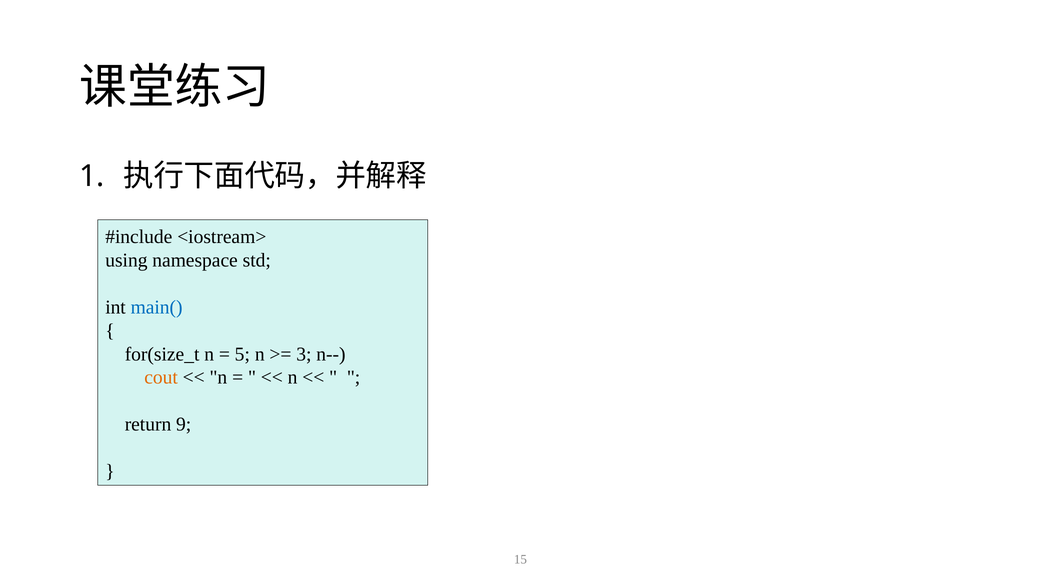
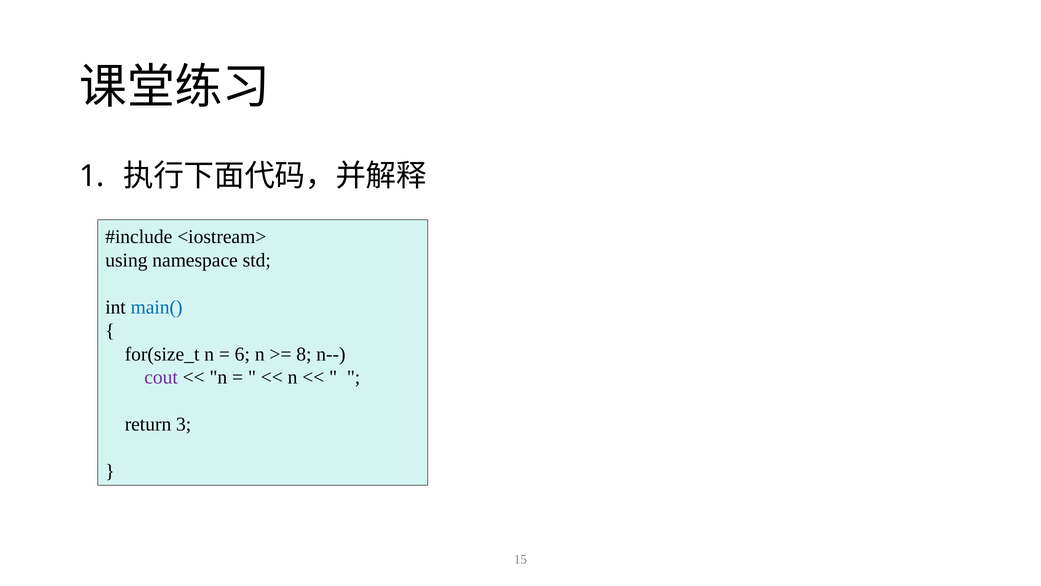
5: 5 -> 6
3: 3 -> 8
cout colour: orange -> purple
9: 9 -> 3
